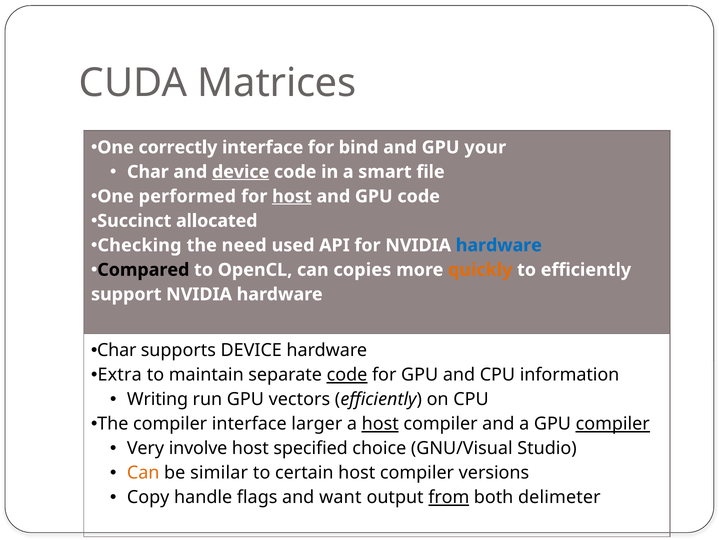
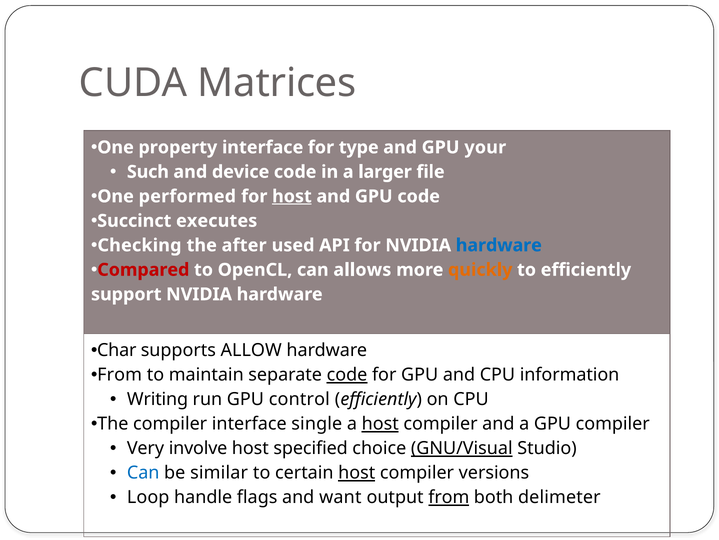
correctly: correctly -> property
bind: bind -> type
Char at (148, 172): Char -> Such
device at (241, 172) underline: present -> none
smart: smart -> larger
allocated: allocated -> executes
need: need -> after
Compared colour: black -> red
copies: copies -> allows
supports DEVICE: DEVICE -> ALLOW
Extra at (120, 375): Extra -> From
vectors: vectors -> control
larger: larger -> single
compiler at (613, 423) underline: present -> none
GNU/Visual underline: none -> present
Can at (143, 472) colour: orange -> blue
host at (357, 472) underline: none -> present
Copy: Copy -> Loop
